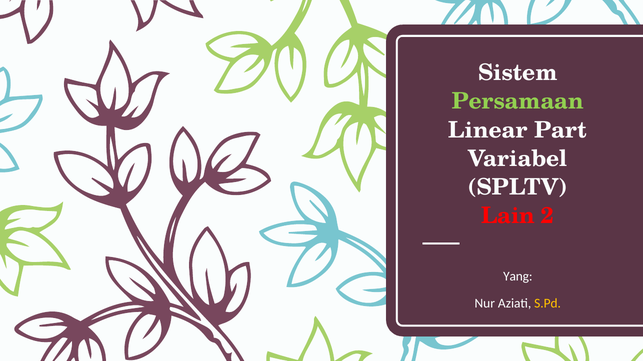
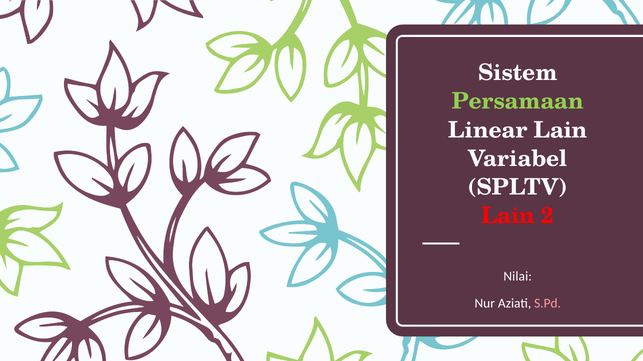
Linear Part: Part -> Lain
Yang: Yang -> Nilai
S.Pd colour: yellow -> pink
